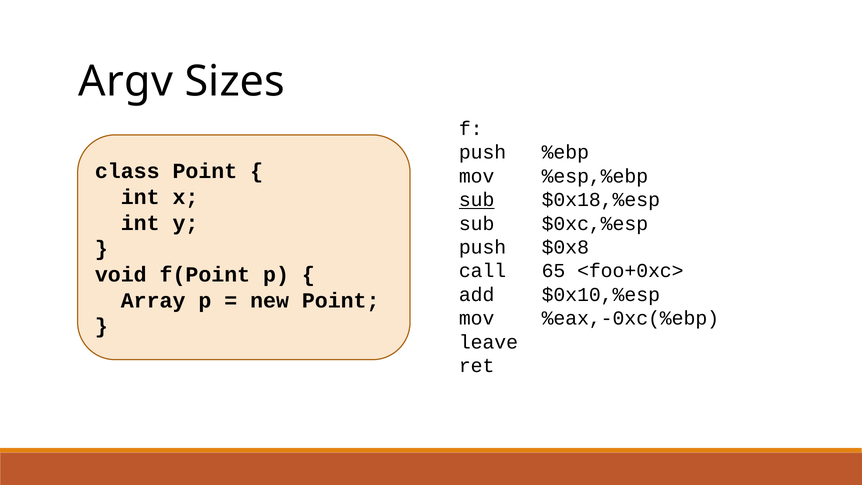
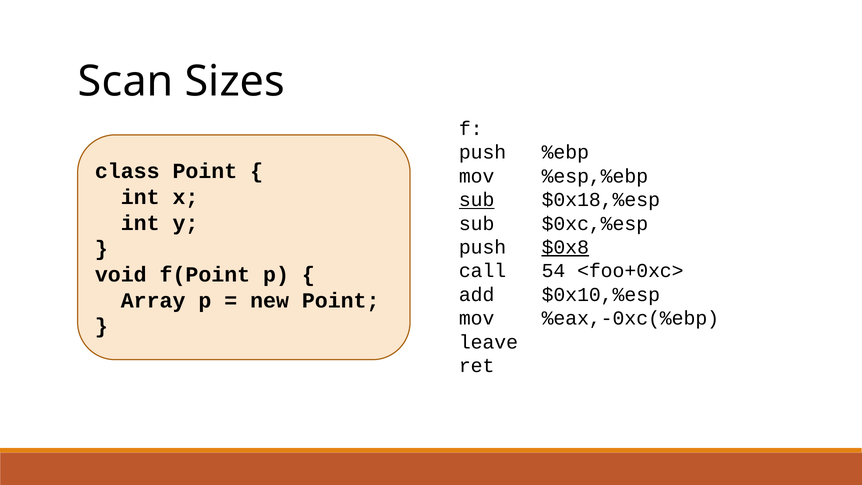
Argv: Argv -> Scan
$0x8 underline: none -> present
65: 65 -> 54
